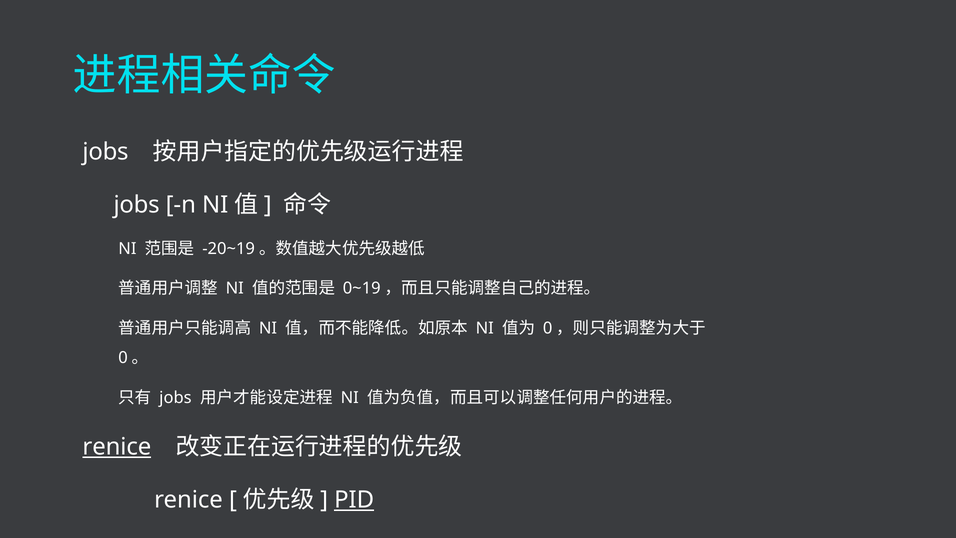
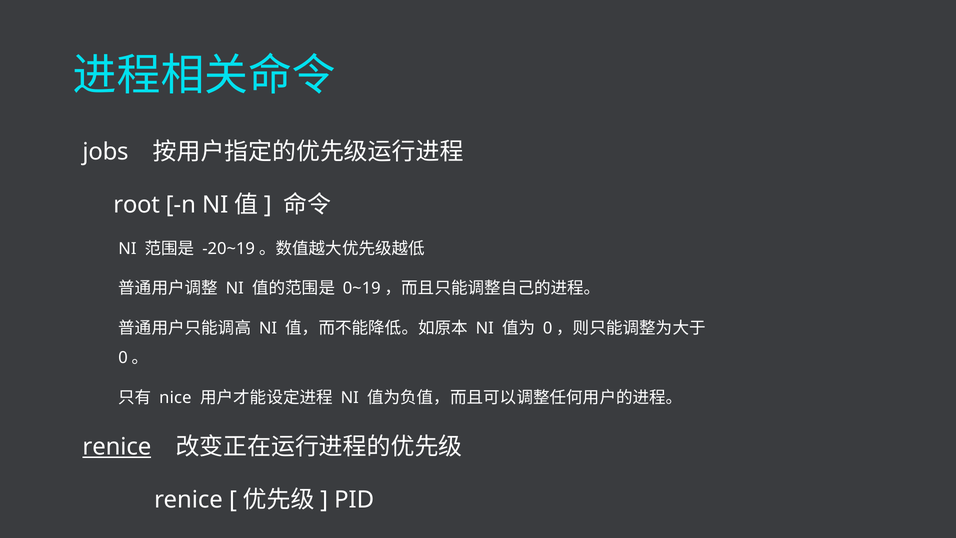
jobs at (137, 205): jobs -> root
jobs at (175, 398): jobs -> nice
PID underline: present -> none
